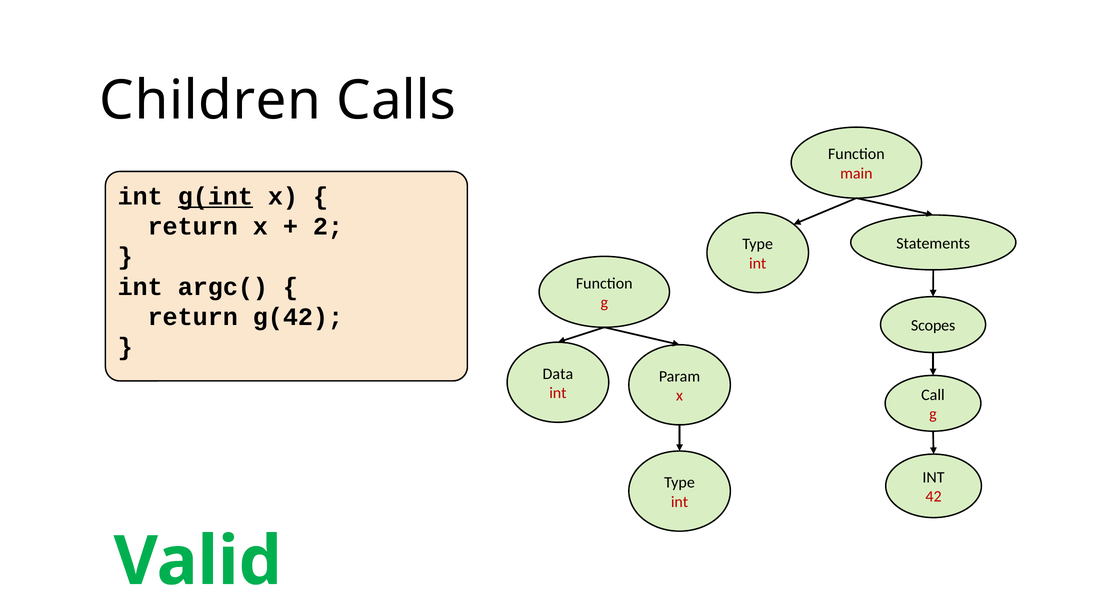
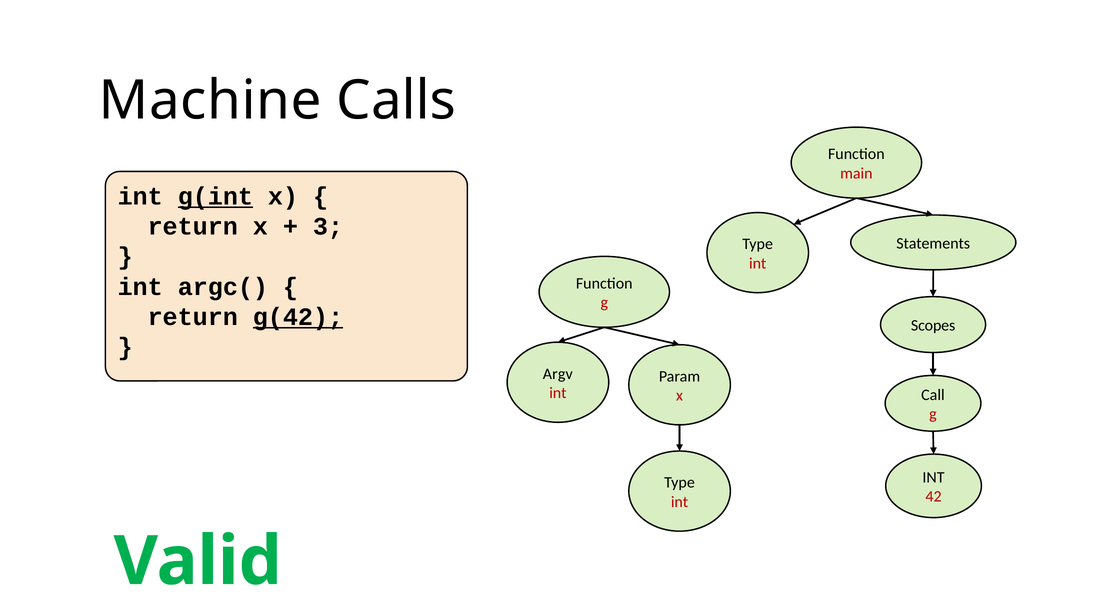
Children: Children -> Machine
2: 2 -> 3
g(42 underline: none -> present
Data: Data -> Argv
